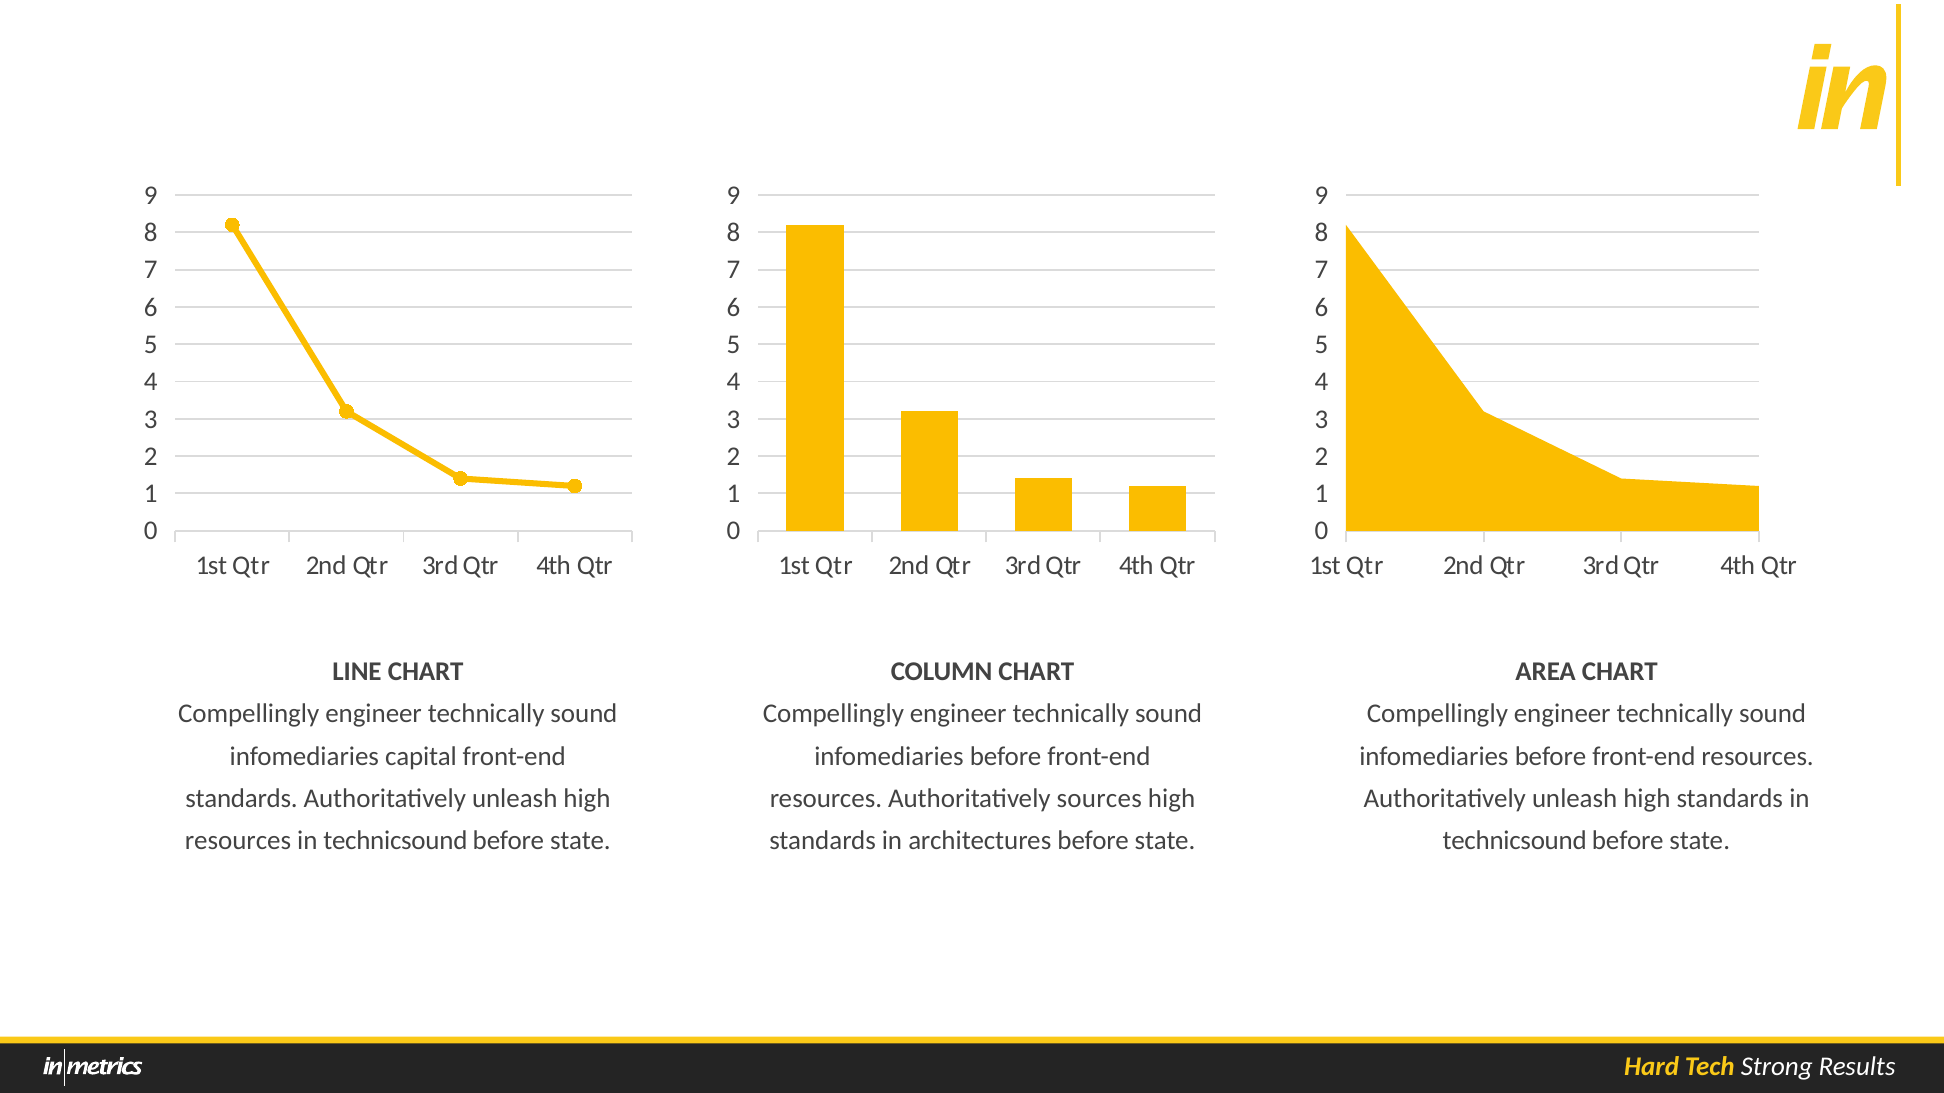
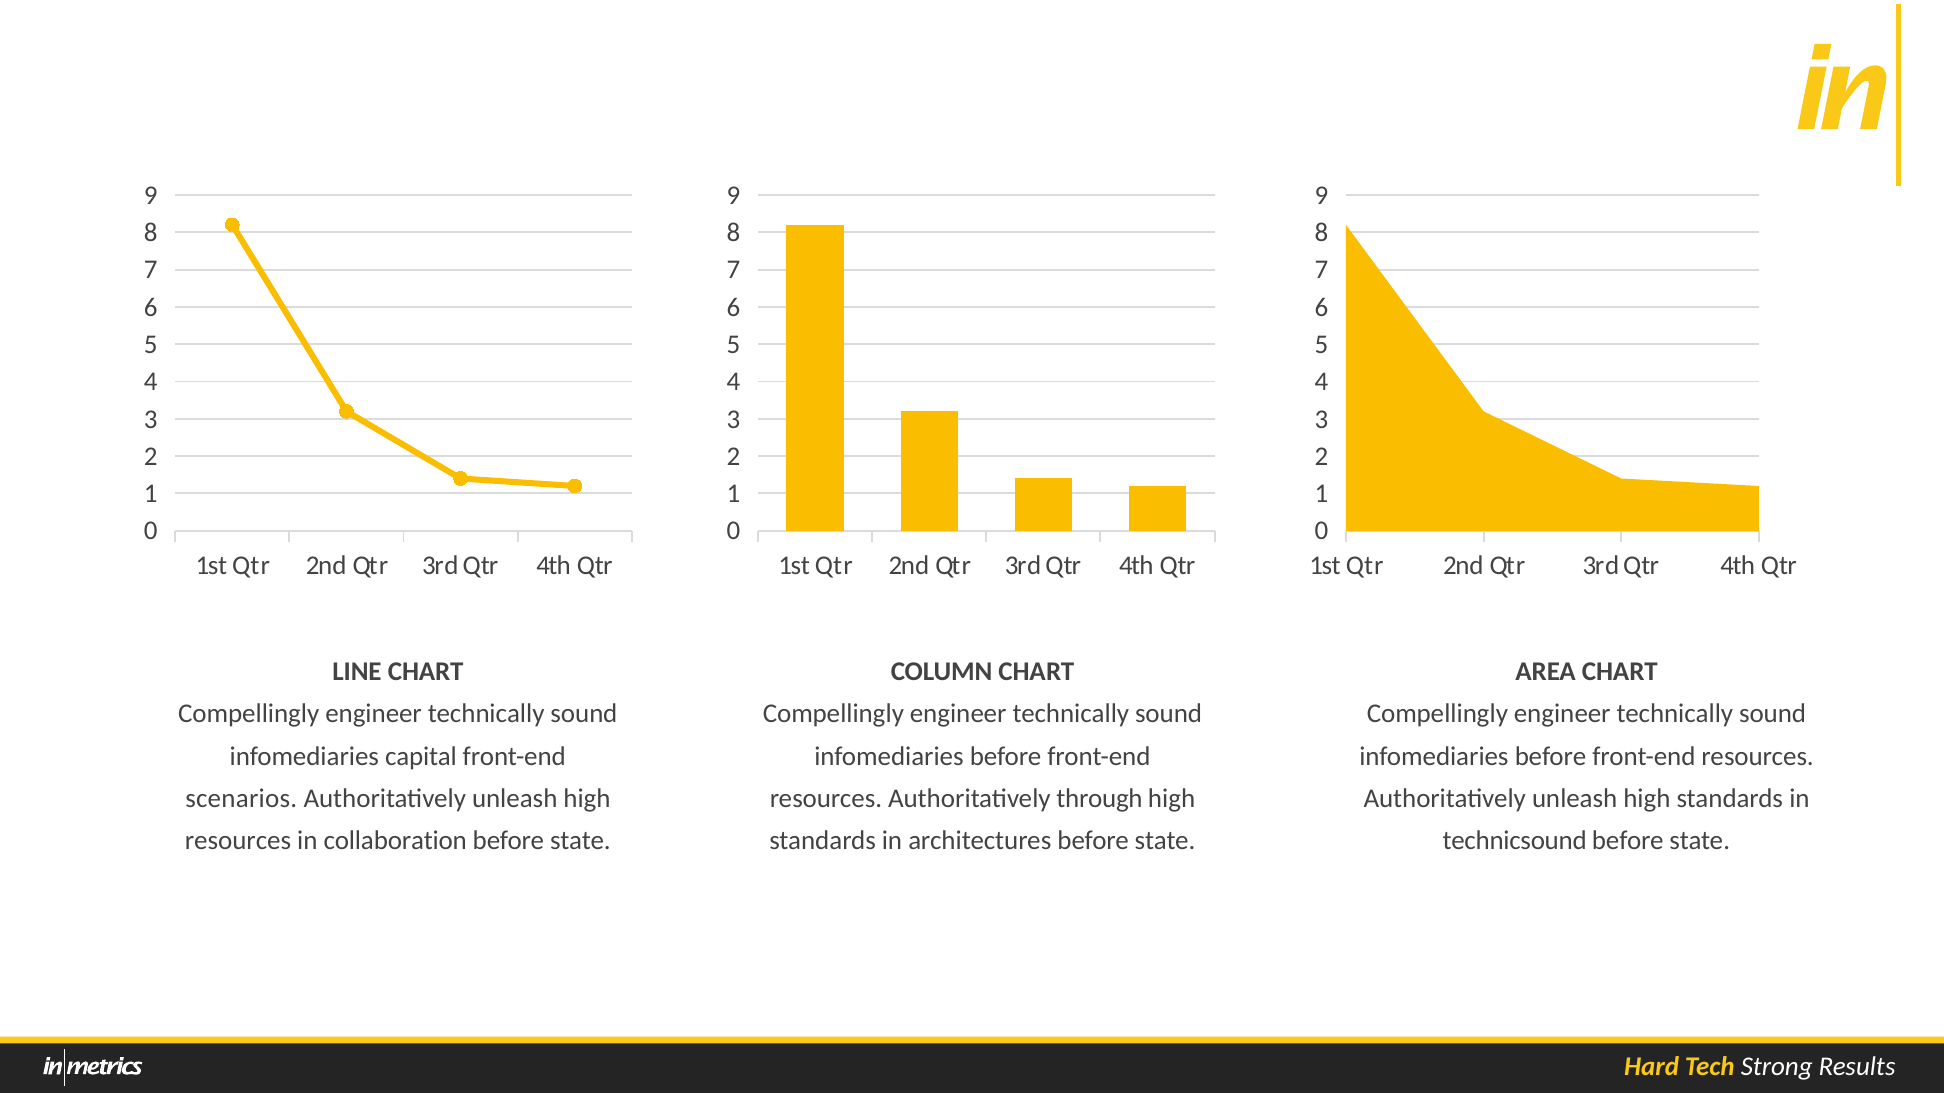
standards at (241, 799): standards -> scenarios
sources: sources -> through
technicsound at (395, 841): technicsound -> collaboration
